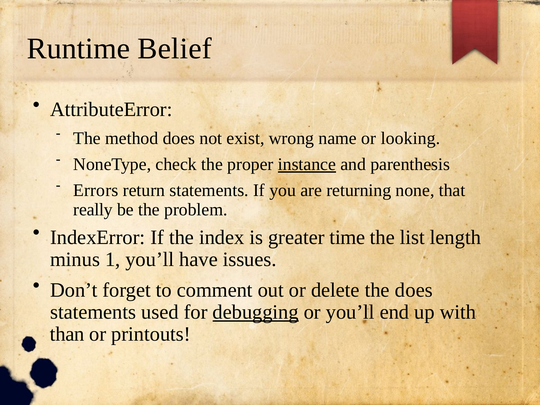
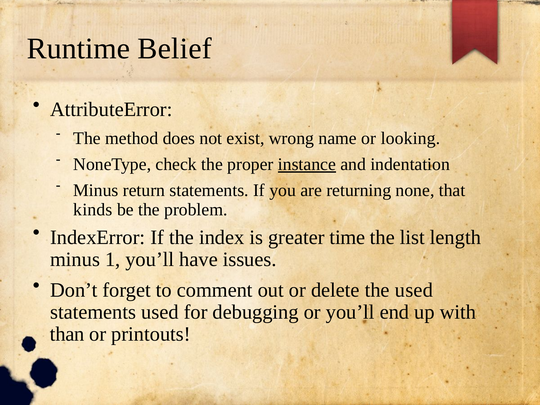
parenthesis: parenthesis -> indentation
Errors at (96, 190): Errors -> Minus
really: really -> kinds
the does: does -> used
debugging underline: present -> none
